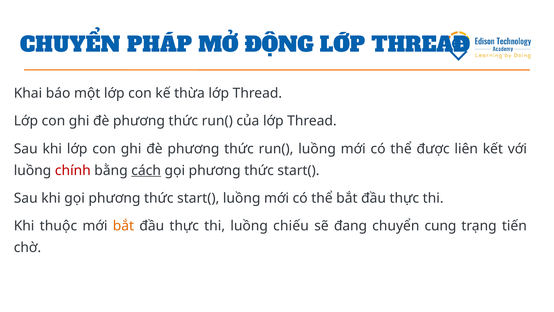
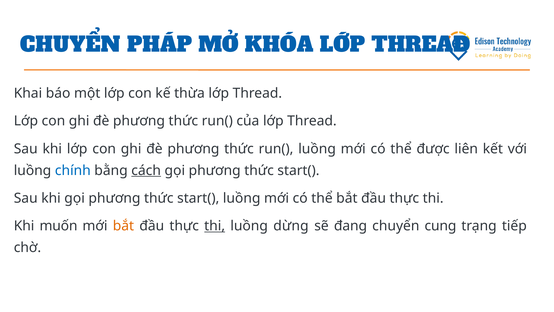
ĐỘNG: ĐỘNG -> KHÓA
chính colour: red -> blue
thuộc: thuộc -> muốn
thi at (215, 226) underline: none -> present
chiếu: chiếu -> dừng
tiến: tiến -> tiếp
